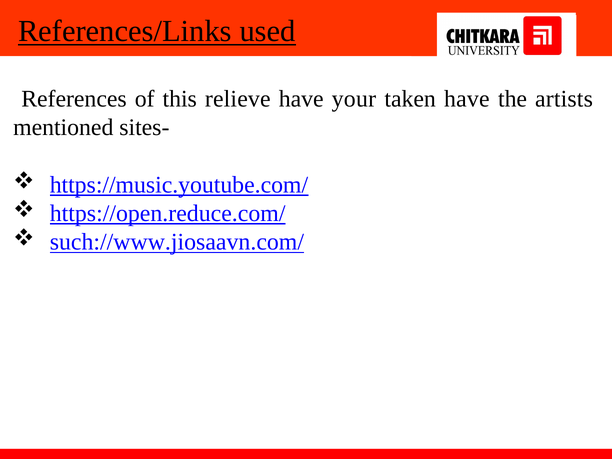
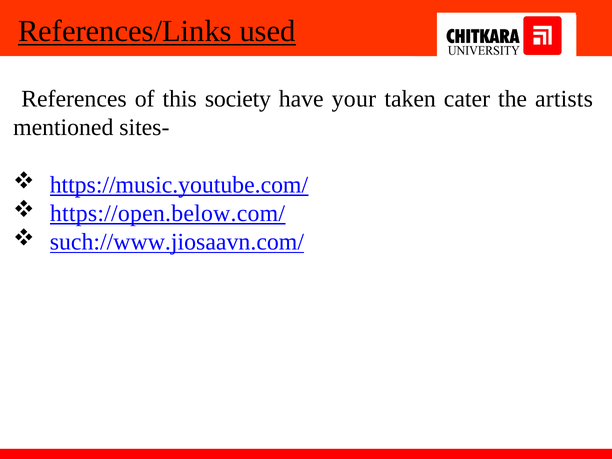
relieve: relieve -> society
taken have: have -> cater
https://open.reduce.com/: https://open.reduce.com/ -> https://open.below.com/
